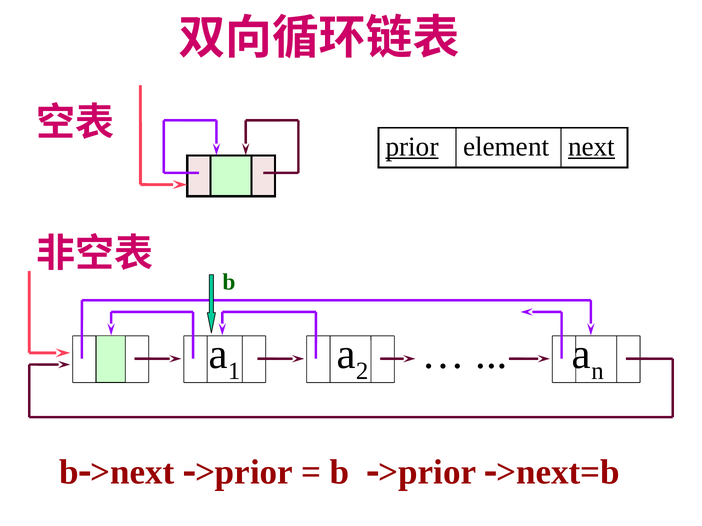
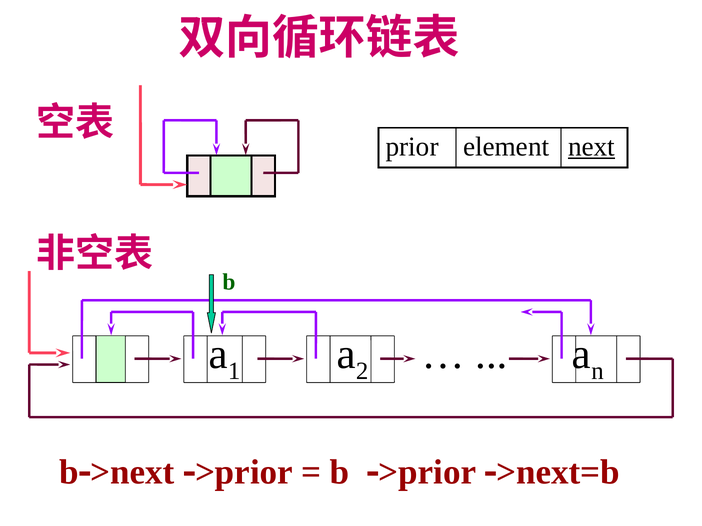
prior underline: present -> none
